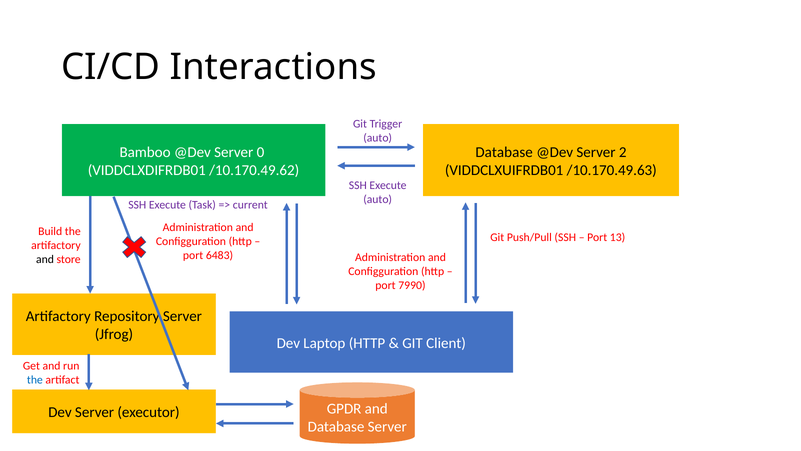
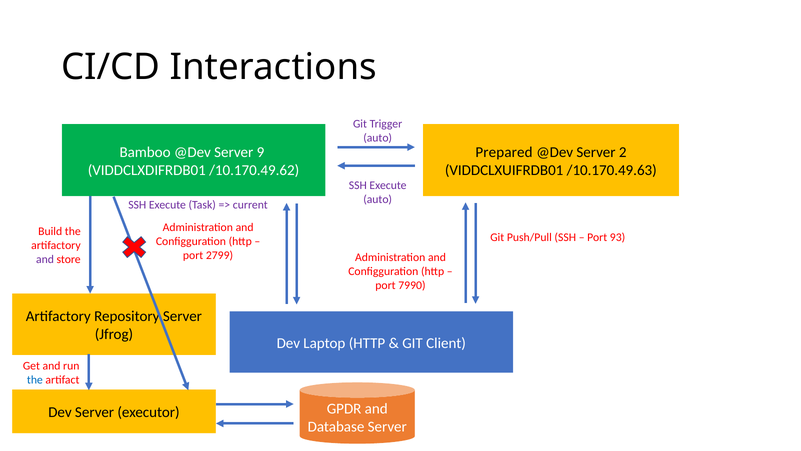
0: 0 -> 9
Database at (504, 152): Database -> Prepared
13: 13 -> 93
6483: 6483 -> 2799
and at (45, 259) colour: black -> purple
